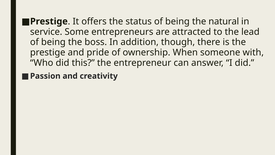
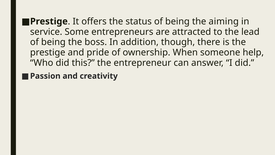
natural: natural -> aiming
with: with -> help
